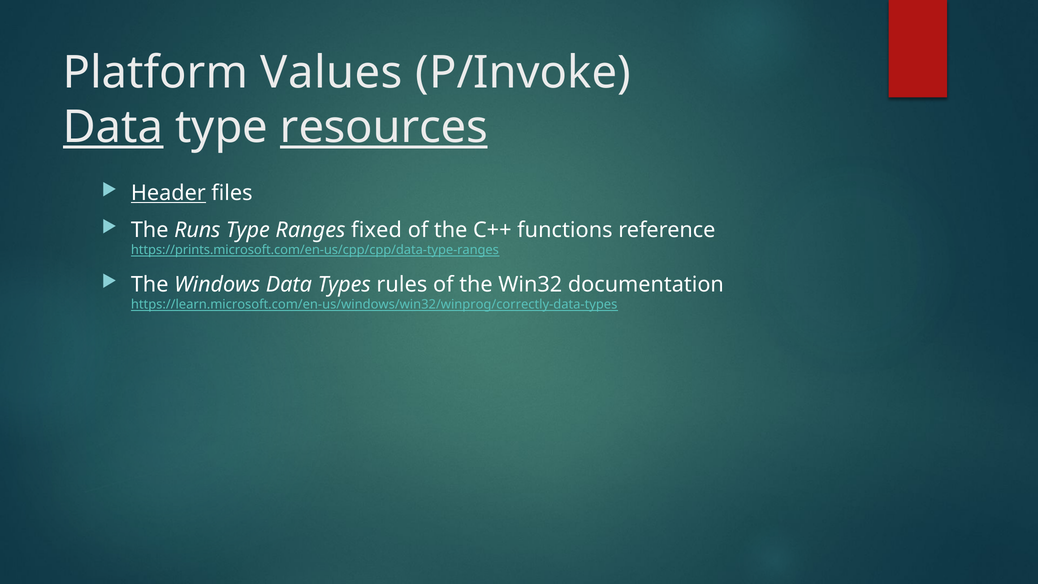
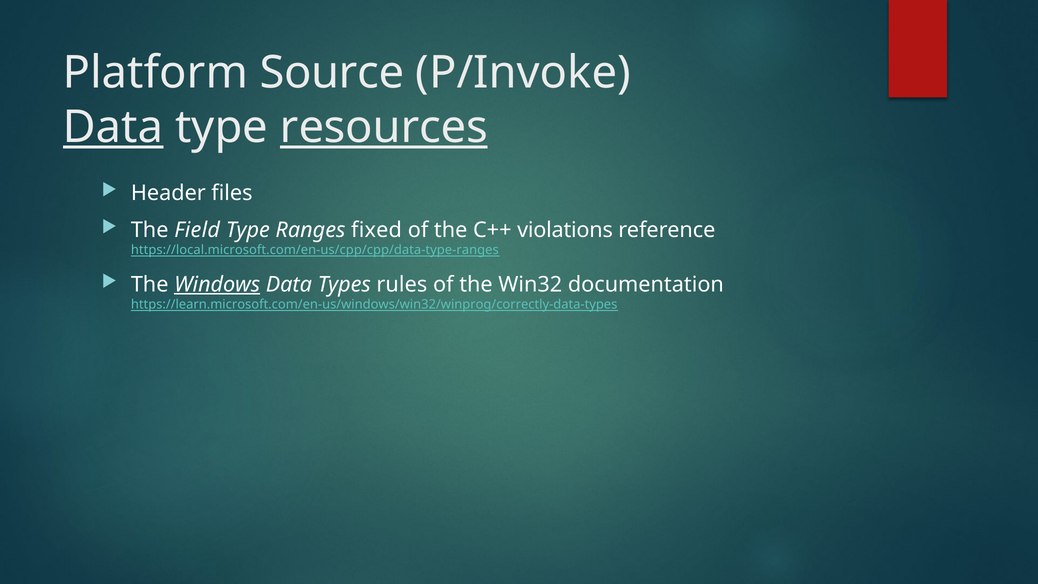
Values: Values -> Source
Header underline: present -> none
Runs: Runs -> Field
functions: functions -> violations
https://prints.microsoft.com/en-us/cpp/cpp/data-type-ranges: https://prints.microsoft.com/en-us/cpp/cpp/data-type-ranges -> https://local.microsoft.com/en-us/cpp/cpp/data-type-ranges
Windows underline: none -> present
